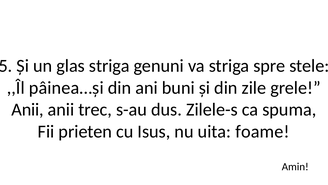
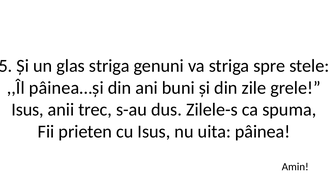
Anii at (28, 109): Anii -> Isus
foame: foame -> pâinea
